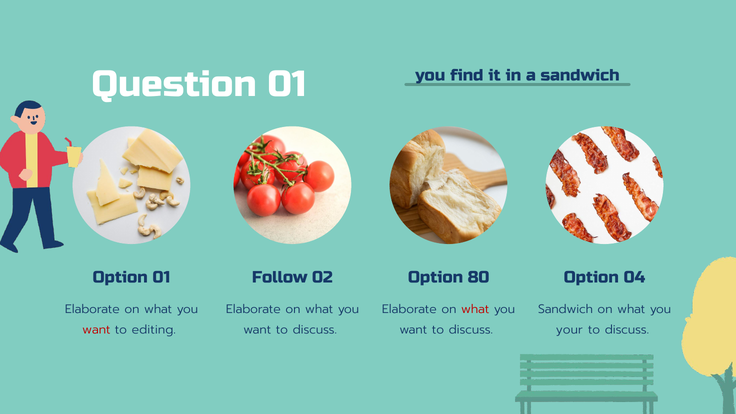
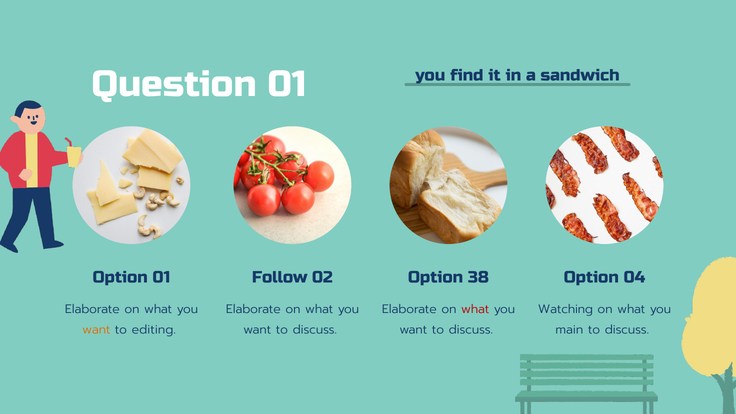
80: 80 -> 38
Sandwich at (565, 309): Sandwich -> Watching
want at (96, 330) colour: red -> orange
your: your -> main
